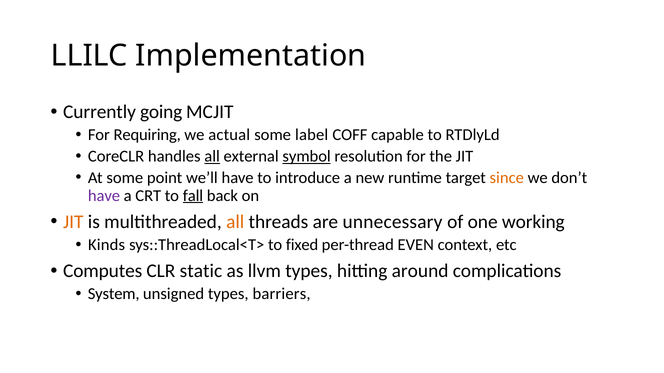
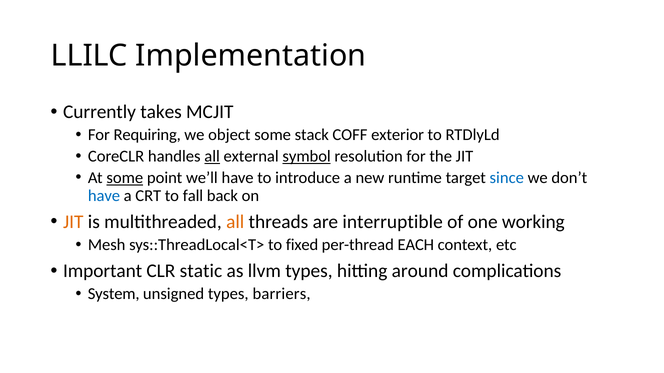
going: going -> takes
actual: actual -> object
label: label -> stack
capable: capable -> exterior
some at (125, 178) underline: none -> present
since colour: orange -> blue
have at (104, 196) colour: purple -> blue
fall underline: present -> none
unnecessary: unnecessary -> interruptible
Kinds: Kinds -> Mesh
EVEN: EVEN -> EACH
Computes: Computes -> Important
